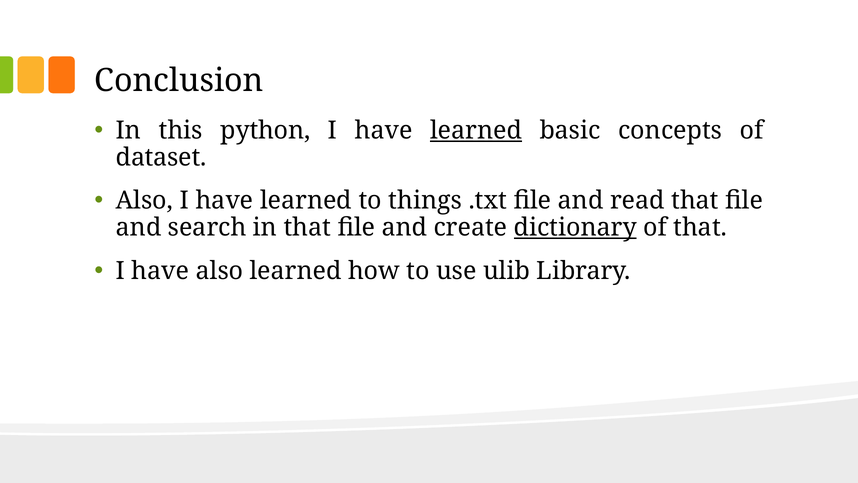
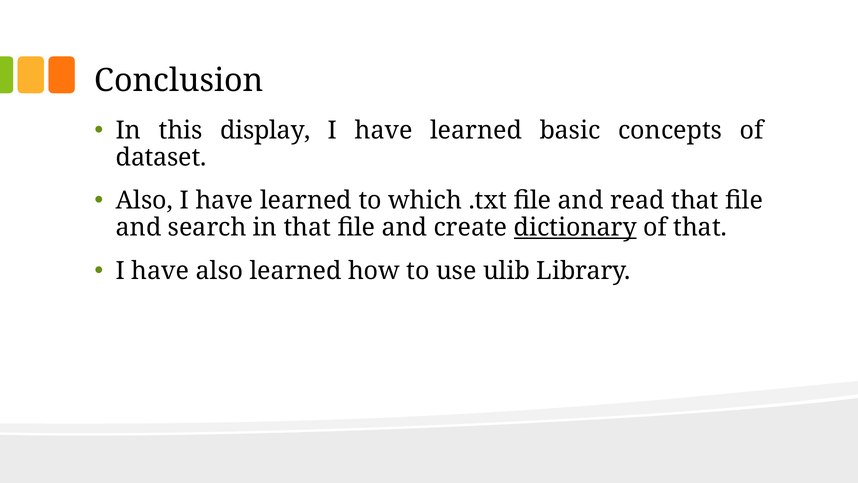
python: python -> display
learned at (476, 130) underline: present -> none
things: things -> which
